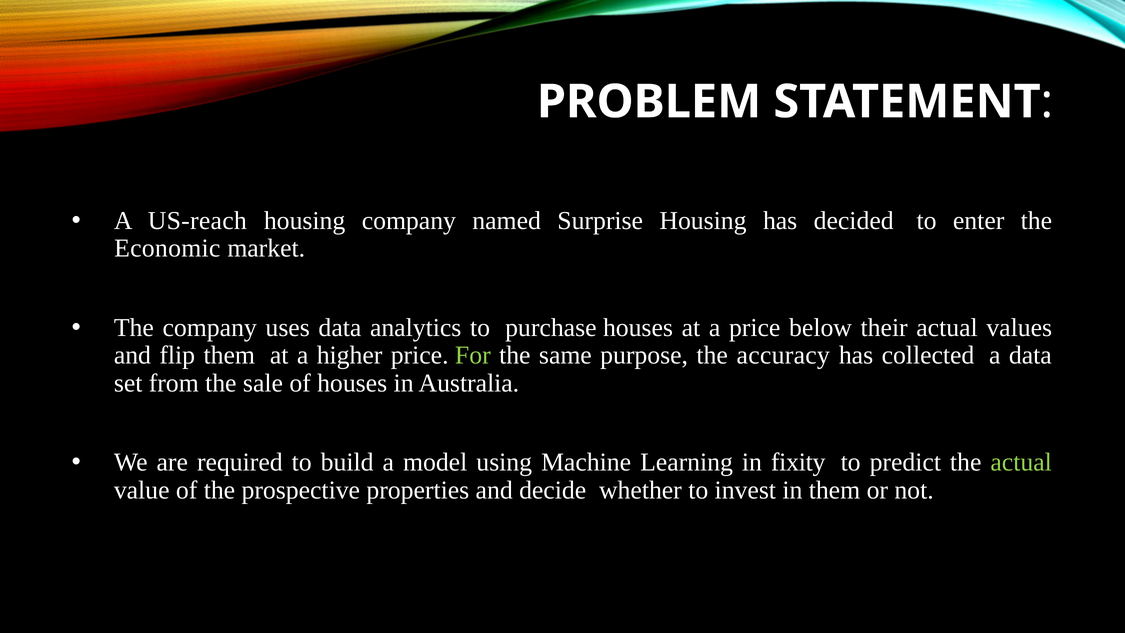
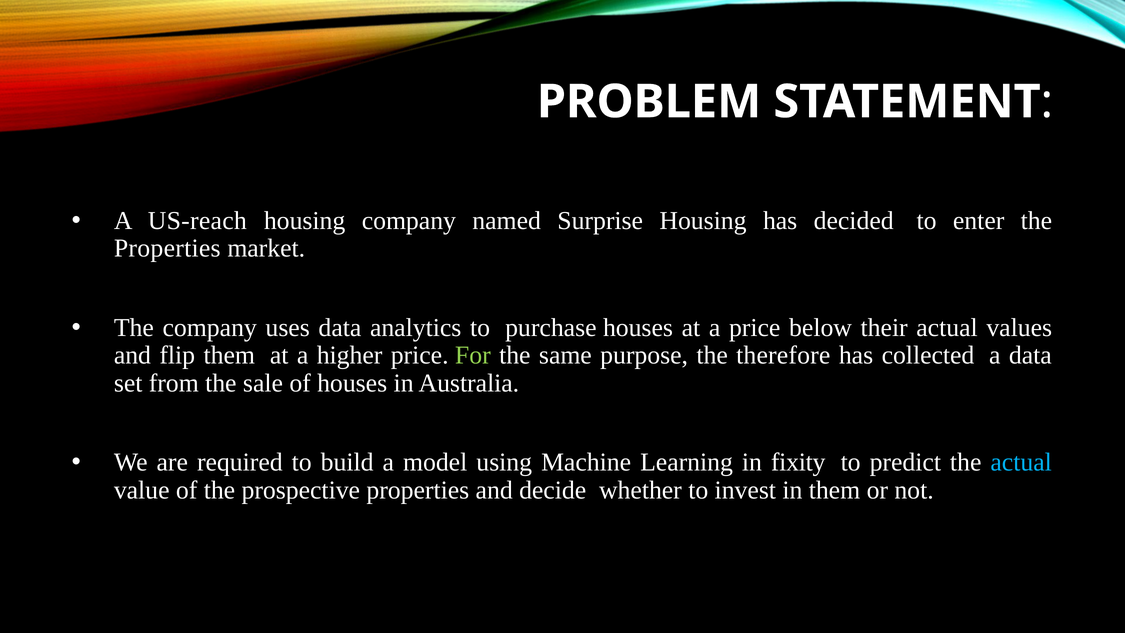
Economic at (167, 248): Economic -> Properties
accuracy: accuracy -> therefore
actual at (1021, 462) colour: light green -> light blue
